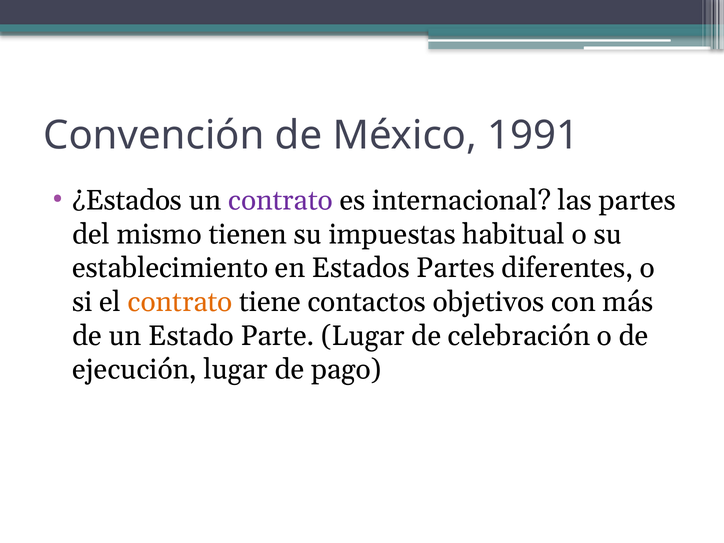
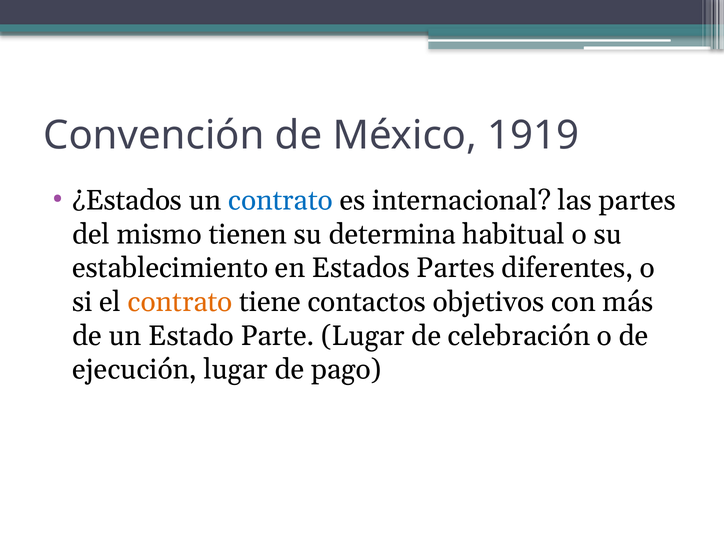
1991: 1991 -> 1919
contrato at (281, 201) colour: purple -> blue
impuestas: impuestas -> determina
